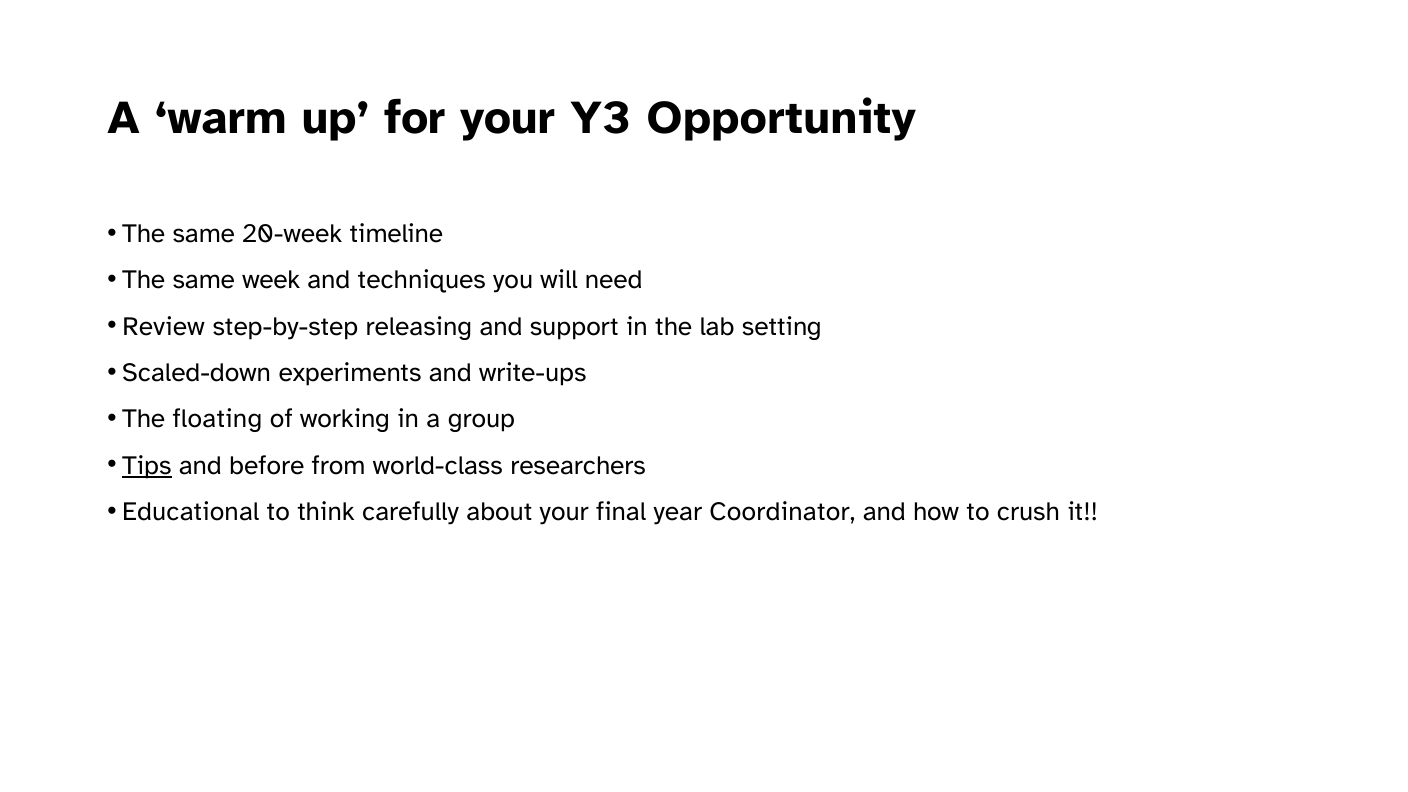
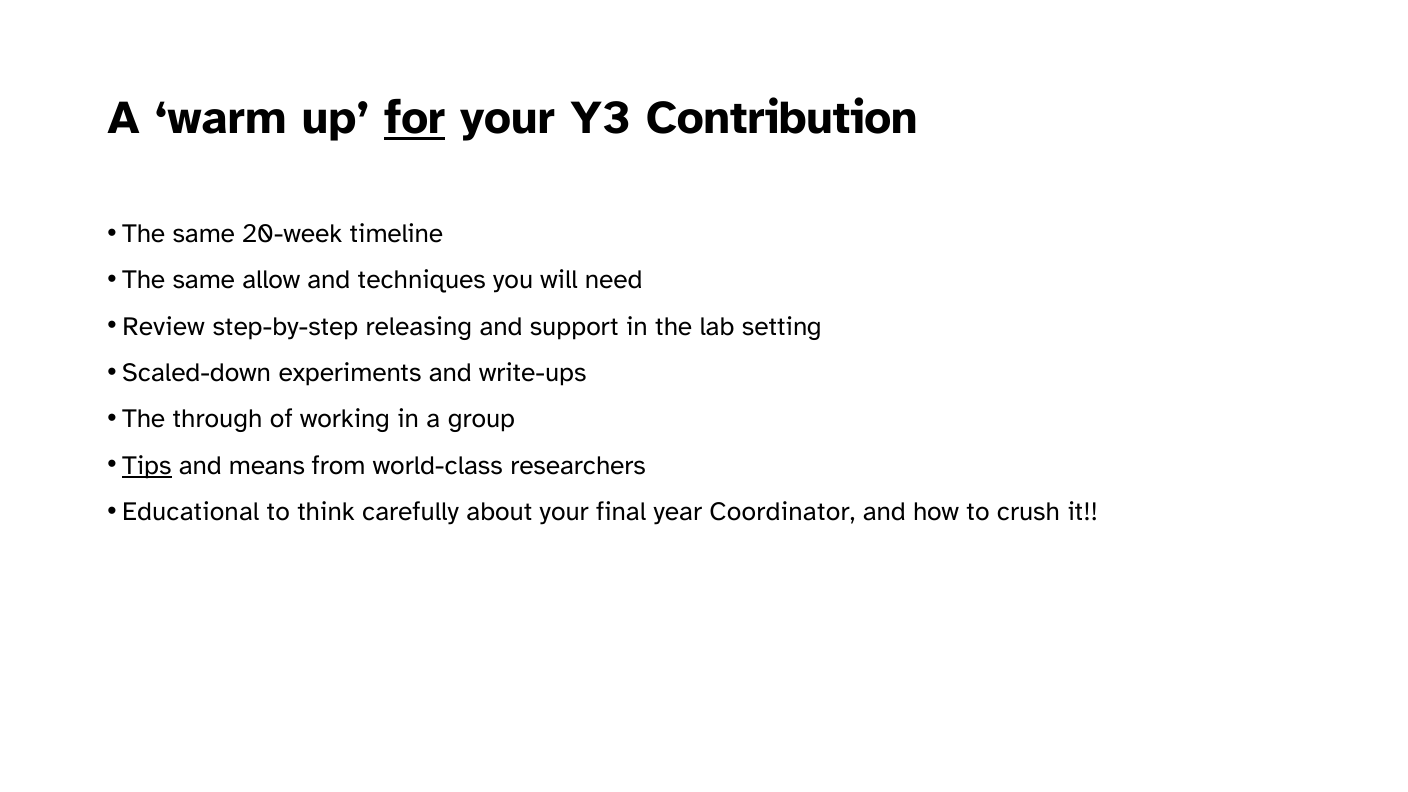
for underline: none -> present
Opportunity: Opportunity -> Contribution
week: week -> allow
floating: floating -> through
before: before -> means
